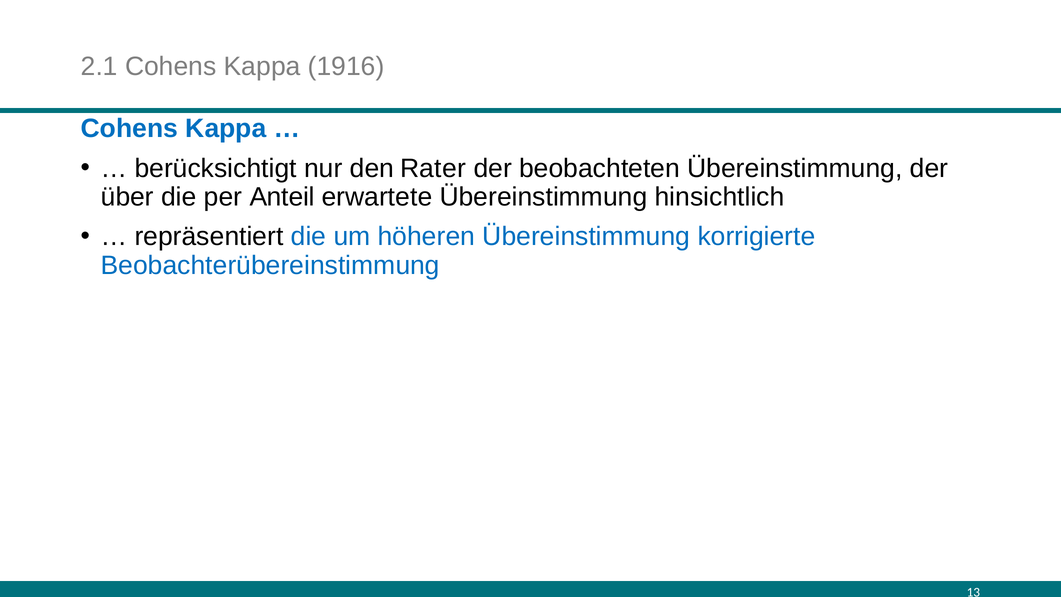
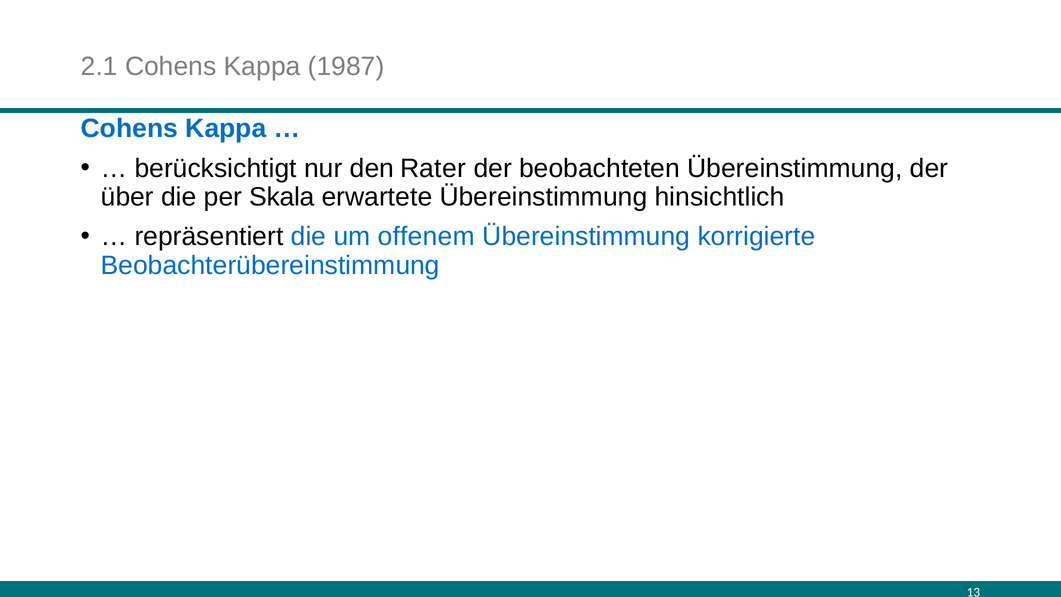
1916: 1916 -> 1987
Anteil: Anteil -> Skala
höheren: höheren -> offenem
